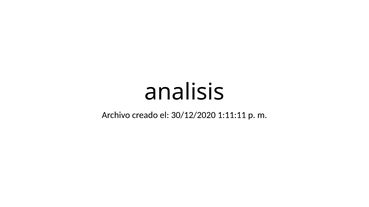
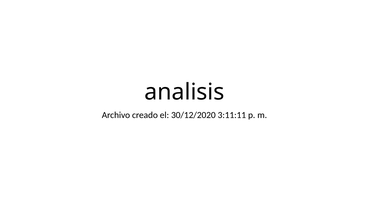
1:11:11: 1:11:11 -> 3:11:11
